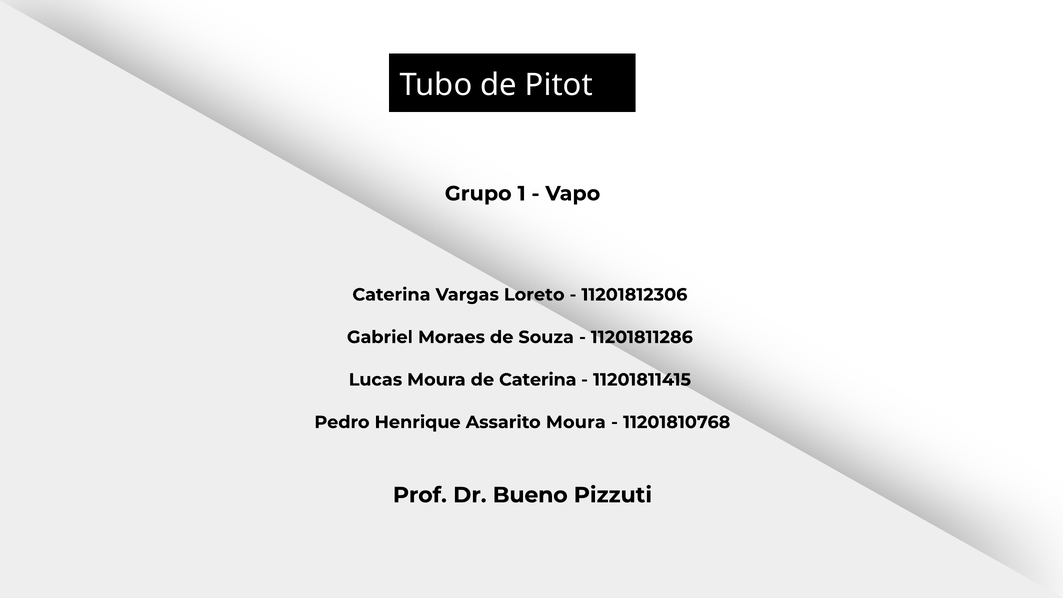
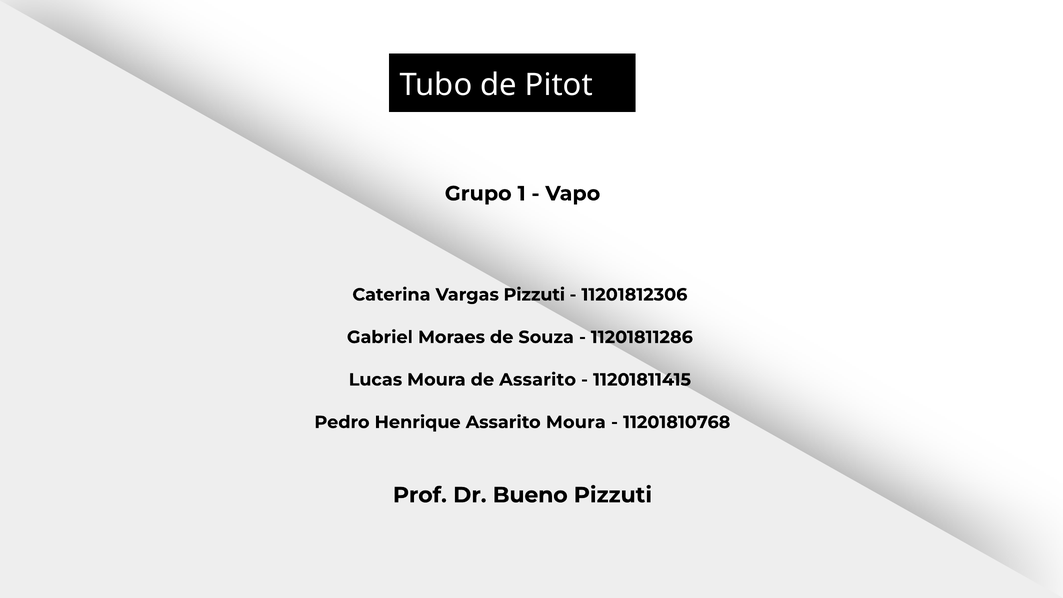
Vargas Loreto: Loreto -> Pizzuti
de Caterina: Caterina -> Assarito
